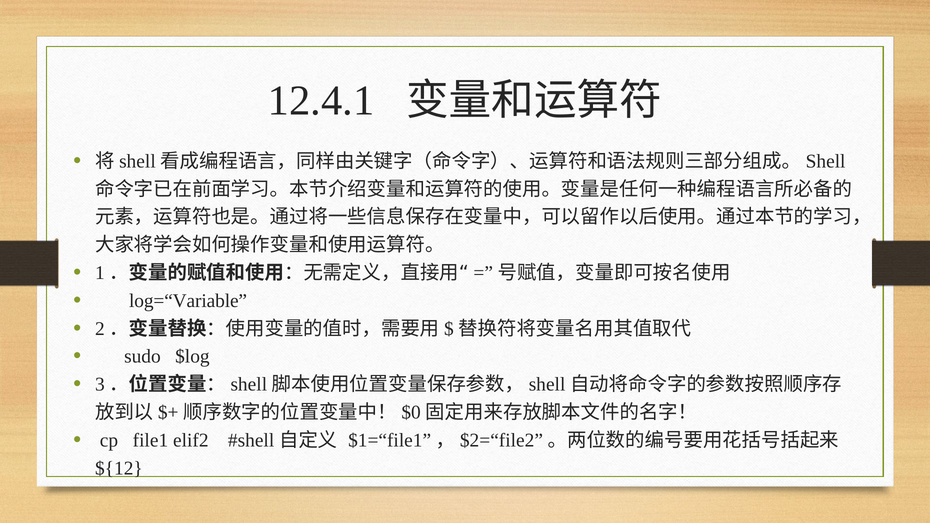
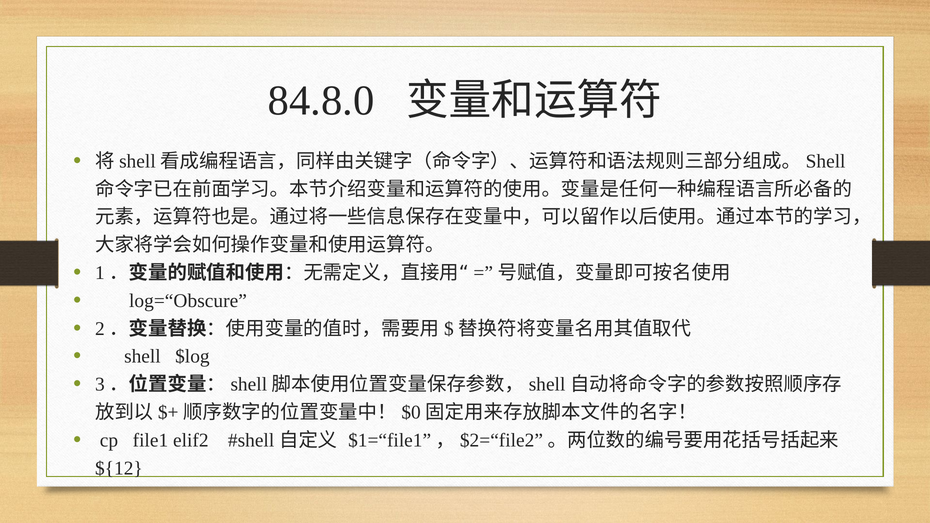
12.4.1: 12.4.1 -> 84.8.0
log=“Variable: log=“Variable -> log=“Obscure
sudo: sudo -> shell
